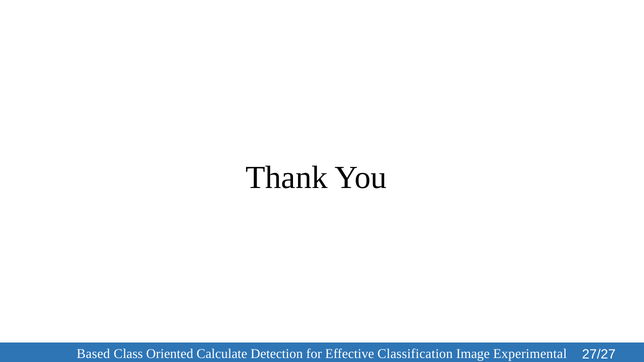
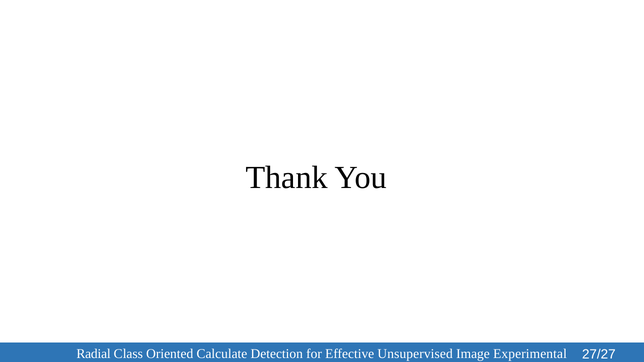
Based: Based -> Radial
Classification: Classification -> Unsupervised
